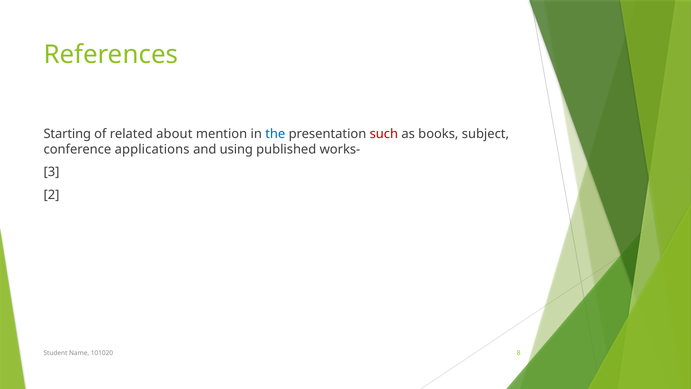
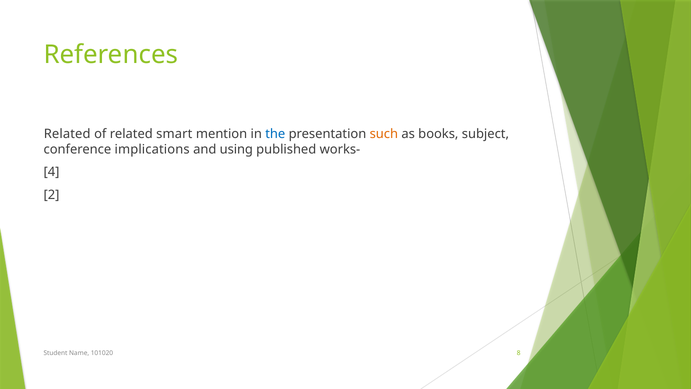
Starting at (67, 134): Starting -> Related
about: about -> smart
such colour: red -> orange
applications: applications -> implications
3: 3 -> 4
